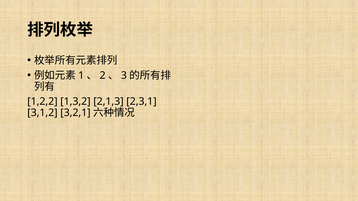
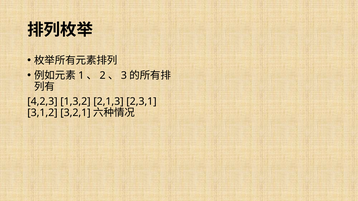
1,2,2: 1,2,2 -> 4,2,3
